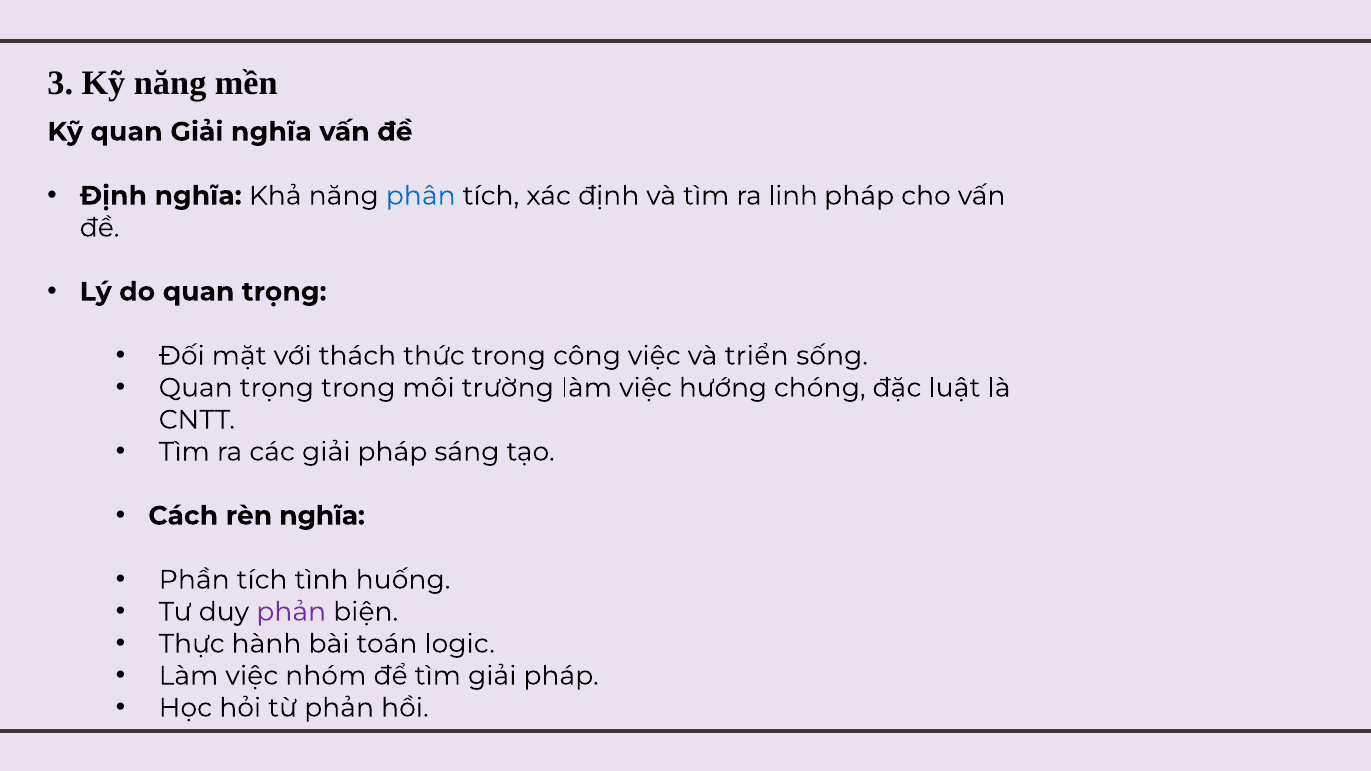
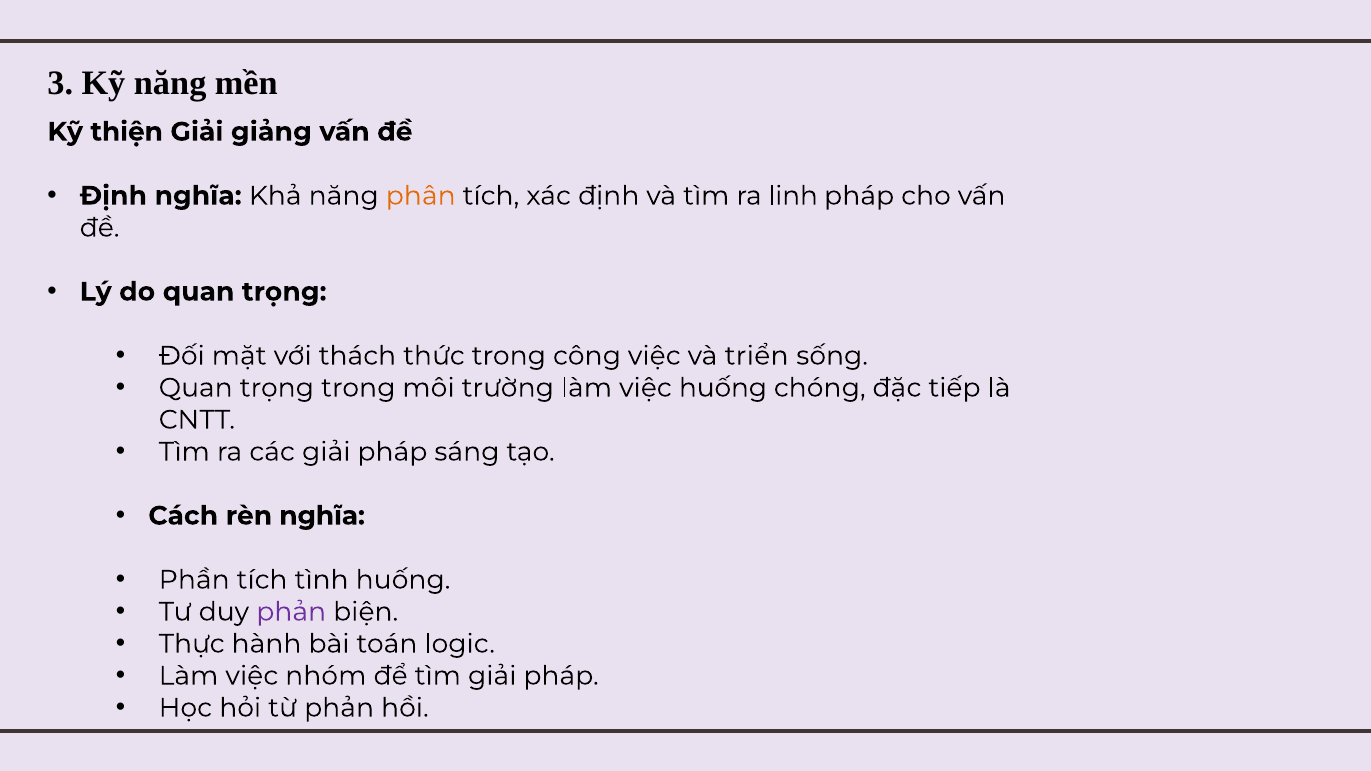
Kỹ quan: quan -> thiện
Giải nghĩa: nghĩa -> giảng
phân colour: blue -> orange
việc hướng: hướng -> huống
luật: luật -> tiếp
